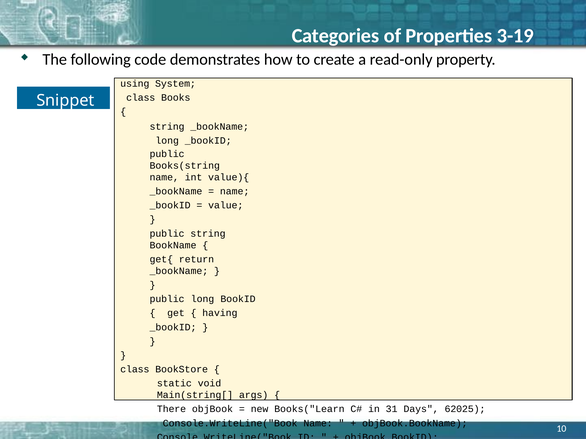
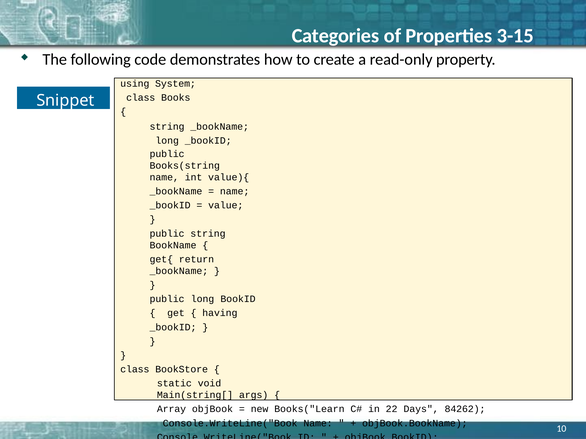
3-19: 3-19 -> 3-15
There: There -> Array
31: 31 -> 22
62025: 62025 -> 84262
